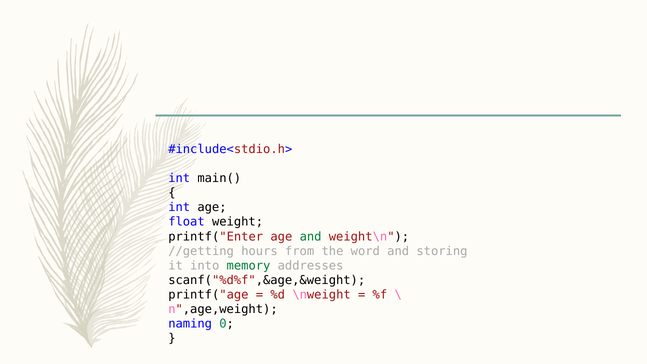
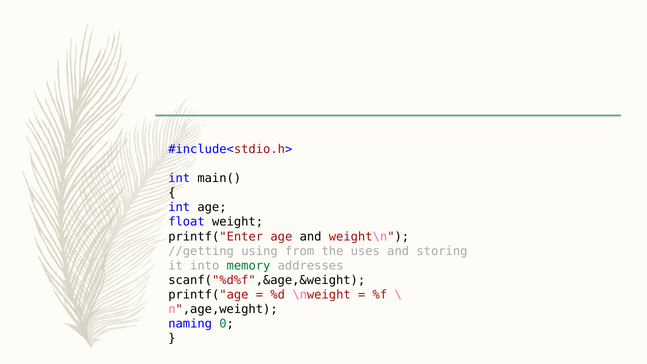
and at (311, 236) colour: green -> black
hours: hours -> using
word: word -> uses
